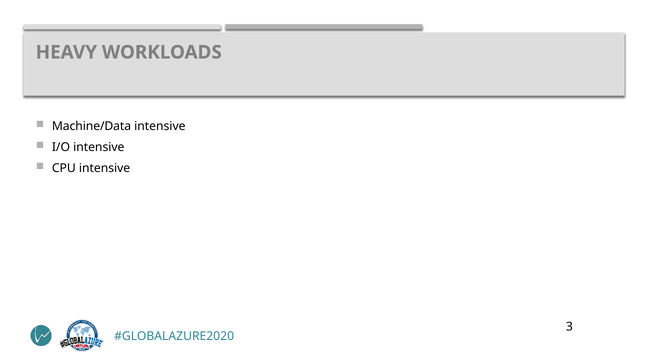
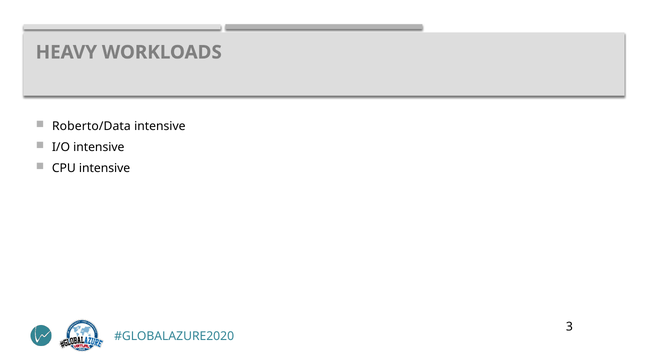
Machine/Data: Machine/Data -> Roberto/Data
